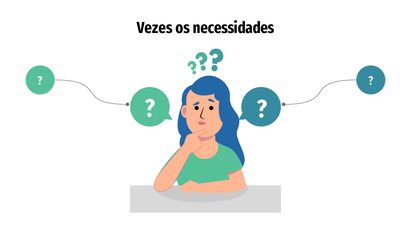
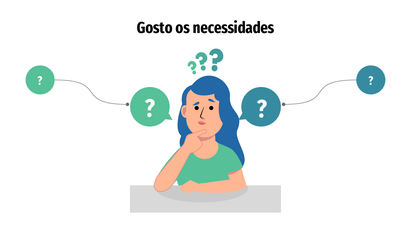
Vezes: Vezes -> Gosto
